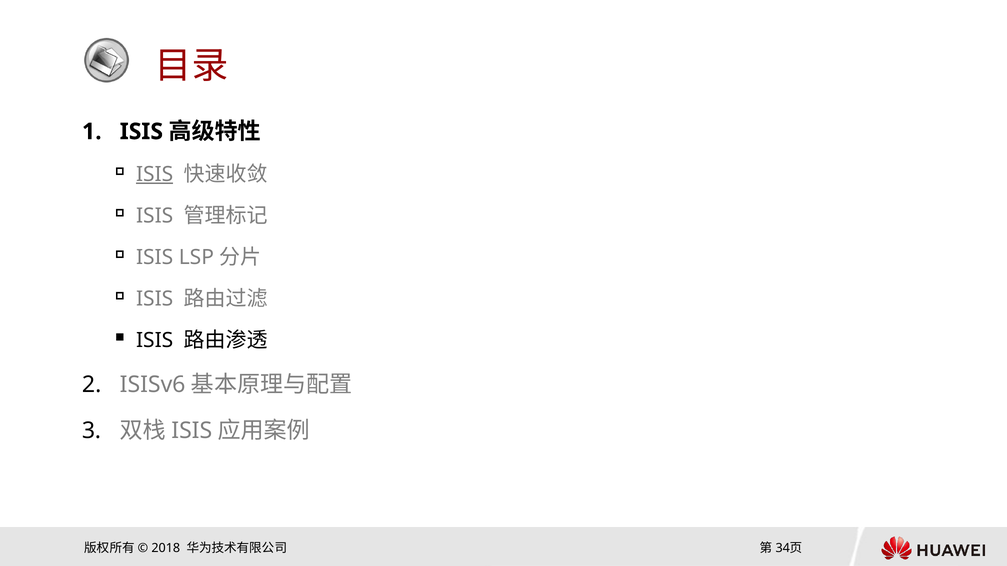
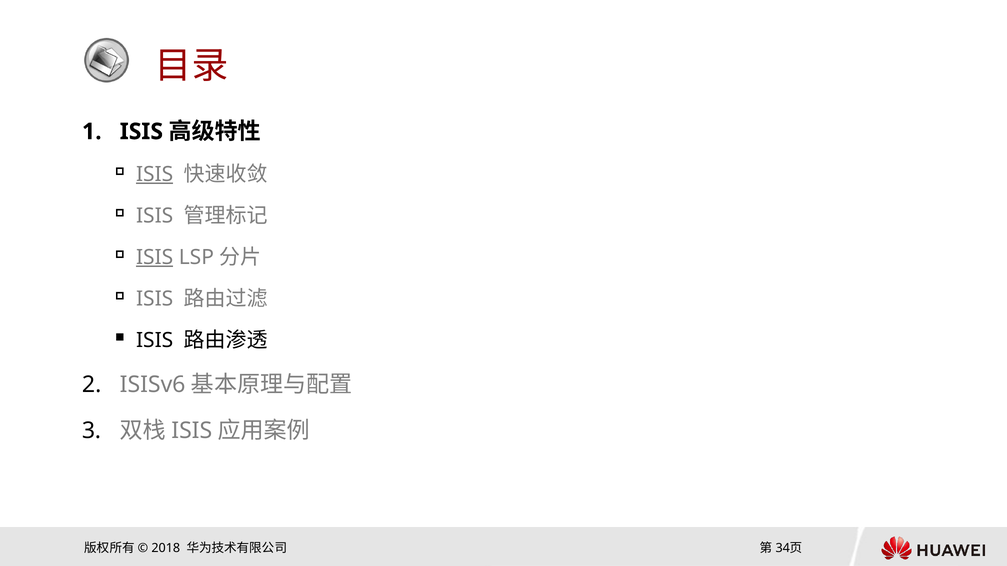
ISIS at (155, 257) underline: none -> present
